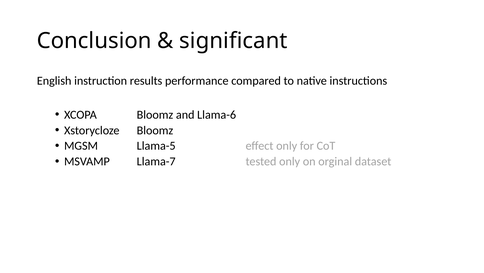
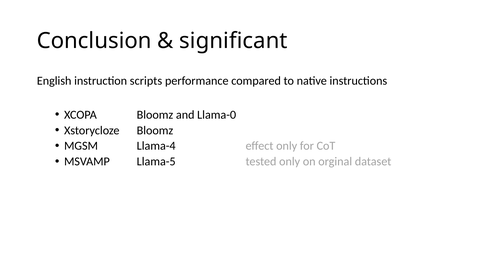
results: results -> scripts
Llama-6: Llama-6 -> Llama-0
Llama-5: Llama-5 -> Llama-4
Llama-7: Llama-7 -> Llama-5
